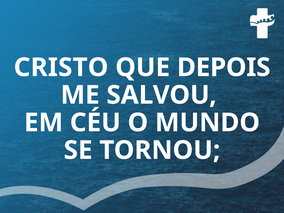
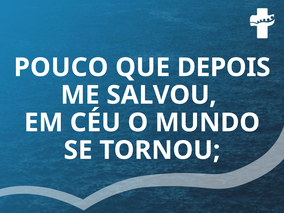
CRISTO: CRISTO -> POUCO
